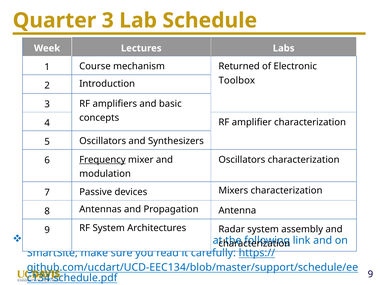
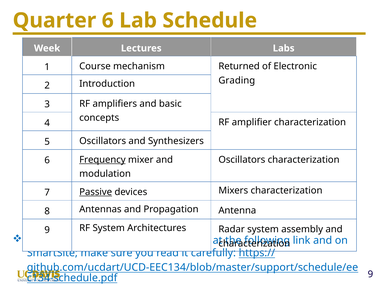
Quarter 3: 3 -> 6
Toolbox: Toolbox -> Grading
Passive underline: none -> present
